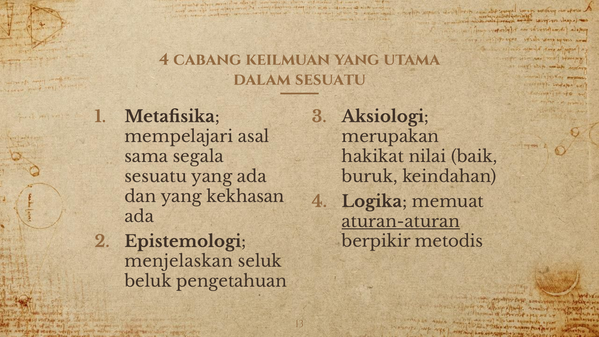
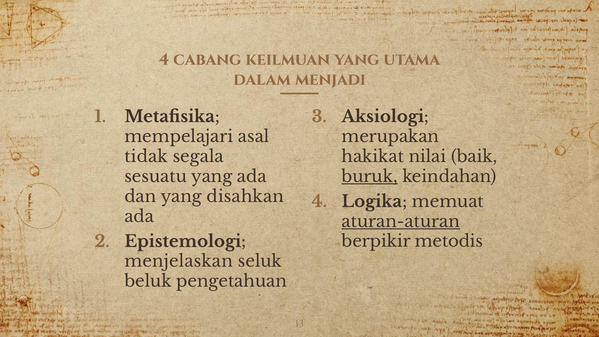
dalam sesuatu: sesuatu -> menjadi
sama: sama -> tidak
buruk underline: none -> present
kekhasan: kekhasan -> disahkan
